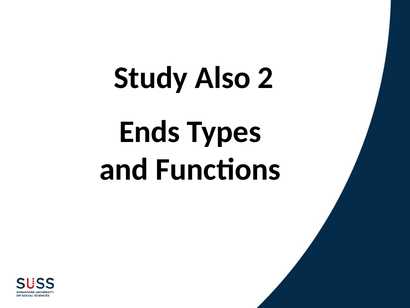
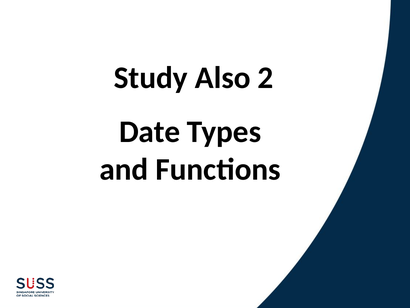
Ends: Ends -> Date
